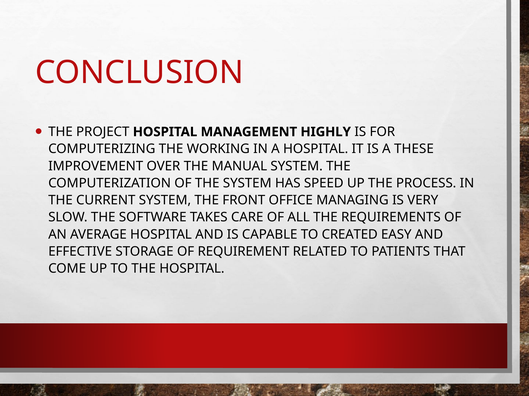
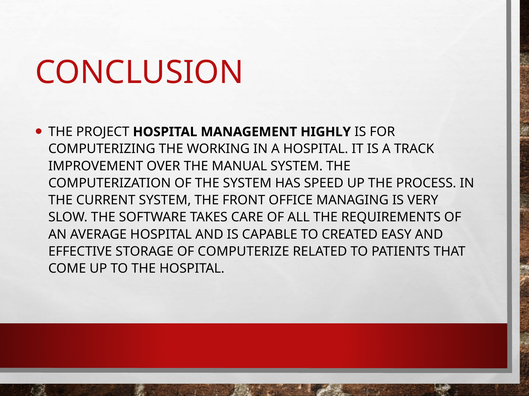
THESE: THESE -> TRACK
REQUIREMENT: REQUIREMENT -> COMPUTERIZE
